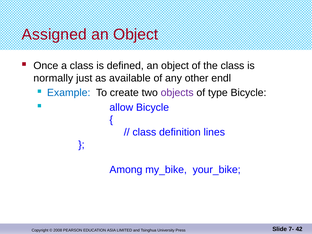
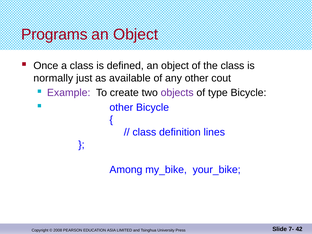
Assigned: Assigned -> Programs
endl: endl -> cout
Example colour: blue -> purple
allow at (121, 107): allow -> other
